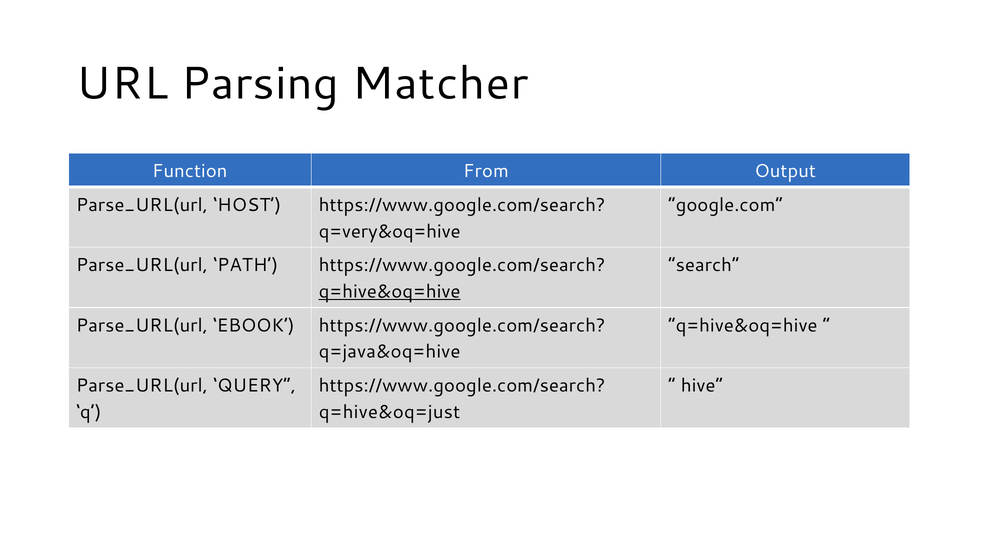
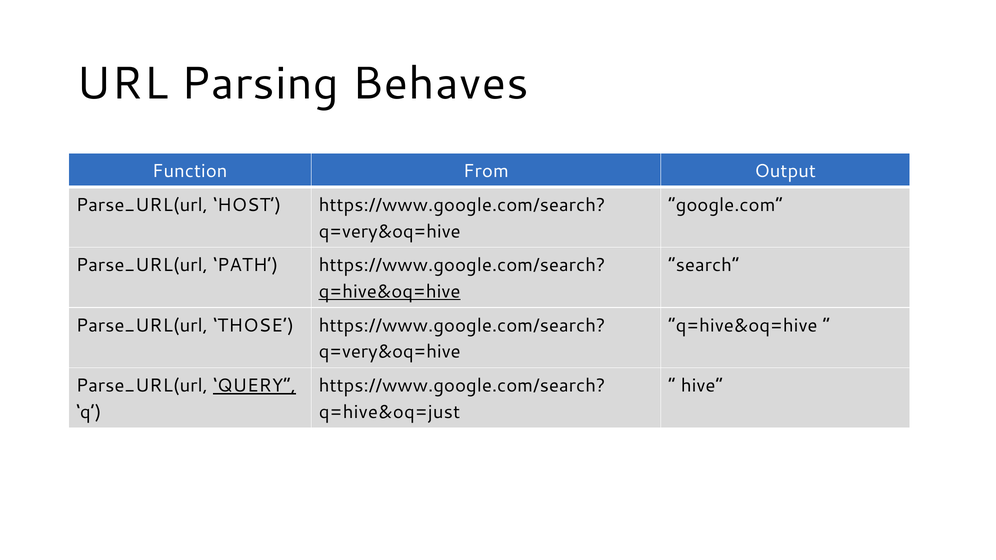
Matcher: Matcher -> Behaves
EBOOK: EBOOK -> THOSE
q=java&oq=hive at (390, 352): q=java&oq=hive -> q=very&oq=hive
QUERY underline: none -> present
